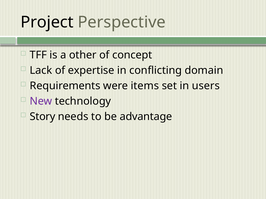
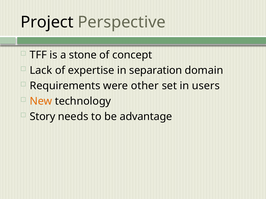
other: other -> stone
conflicting: conflicting -> separation
items: items -> other
New colour: purple -> orange
